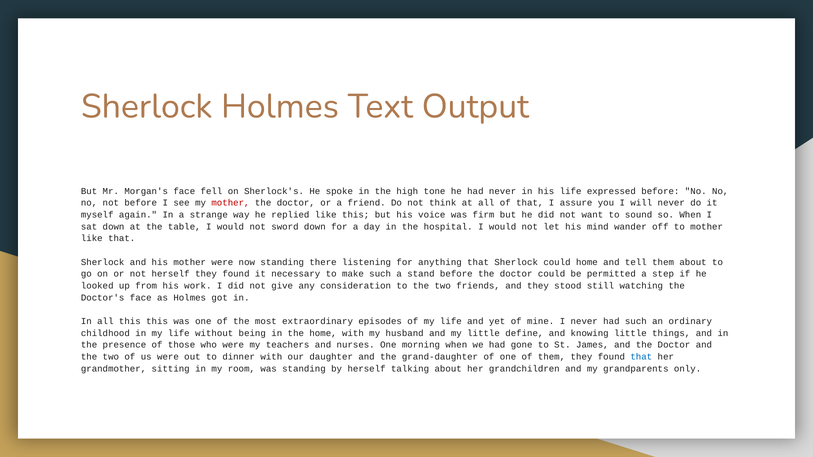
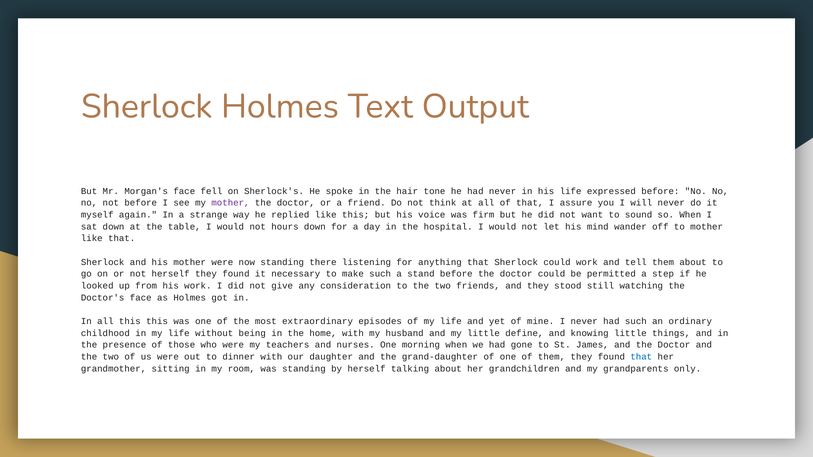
high: high -> hair
mother at (230, 203) colour: red -> purple
sword: sword -> hours
could home: home -> work
